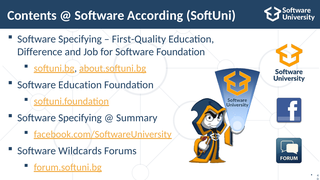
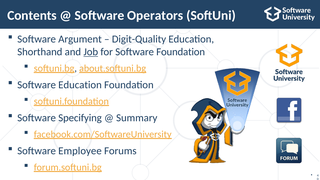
According: According -> Operators
Specifying at (80, 39): Specifying -> Argument
First-Quality: First-Quality -> Digit-Quality
Difference: Difference -> Shorthand
Job underline: none -> present
Wildcards: Wildcards -> Employee
